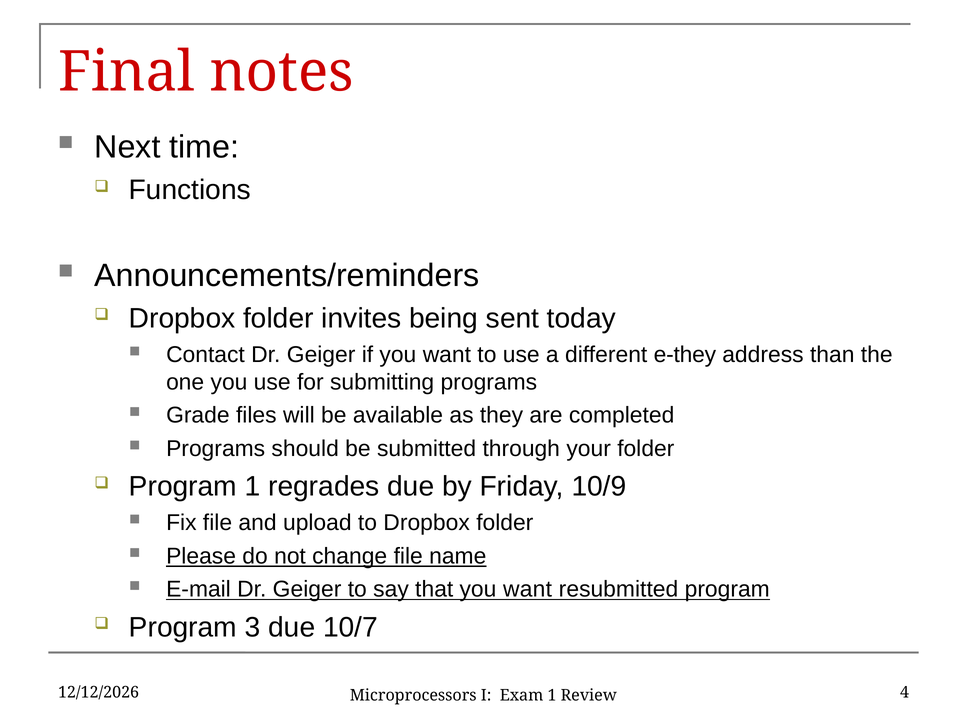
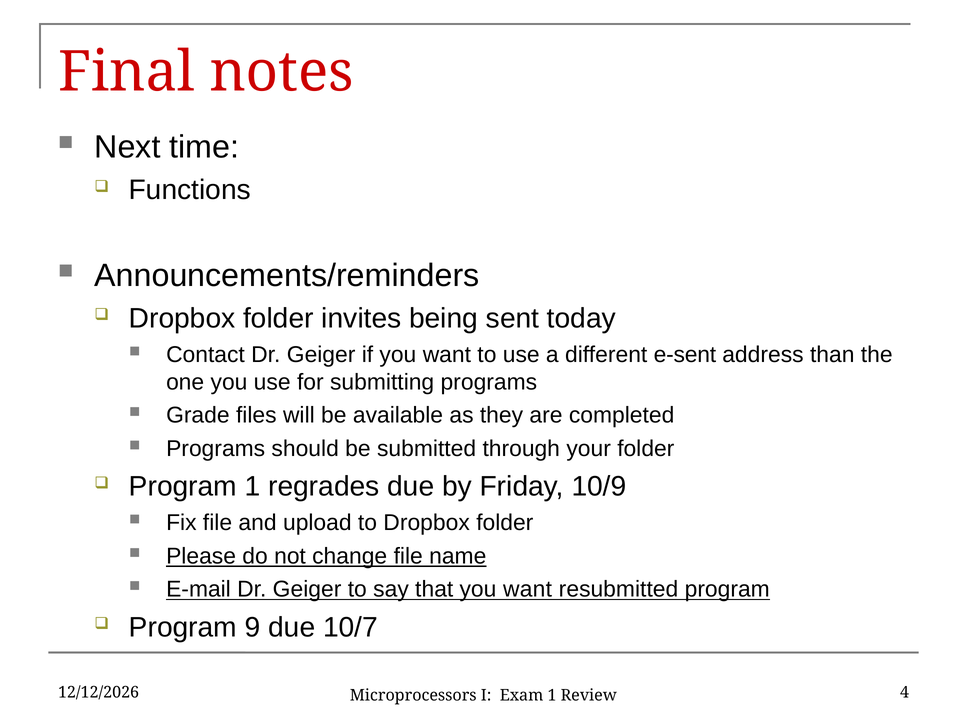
e-they: e-they -> e-sent
3: 3 -> 9
